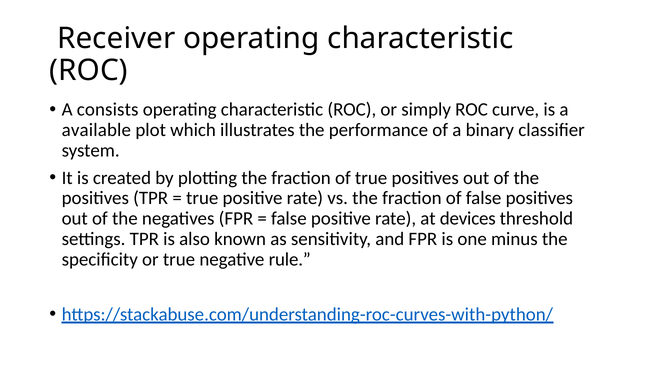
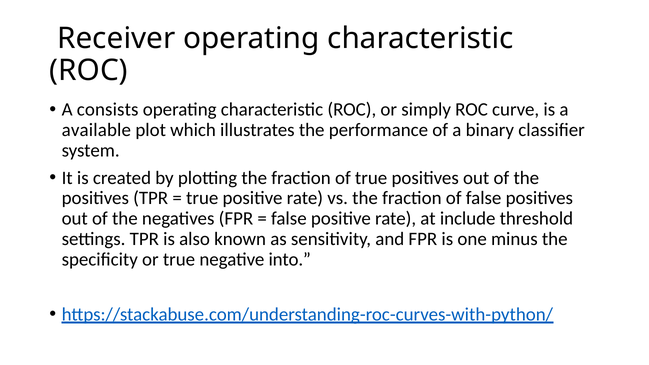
devices: devices -> include
rule: rule -> into
